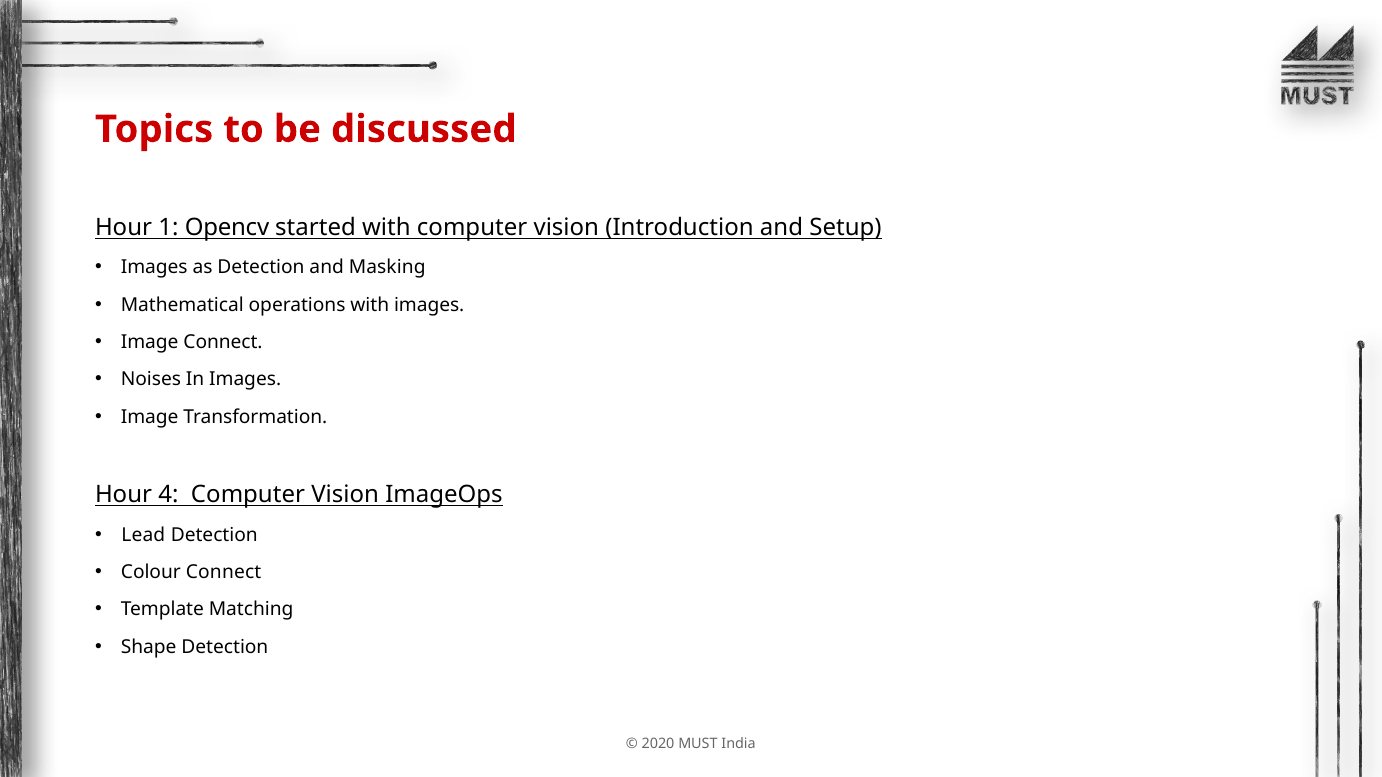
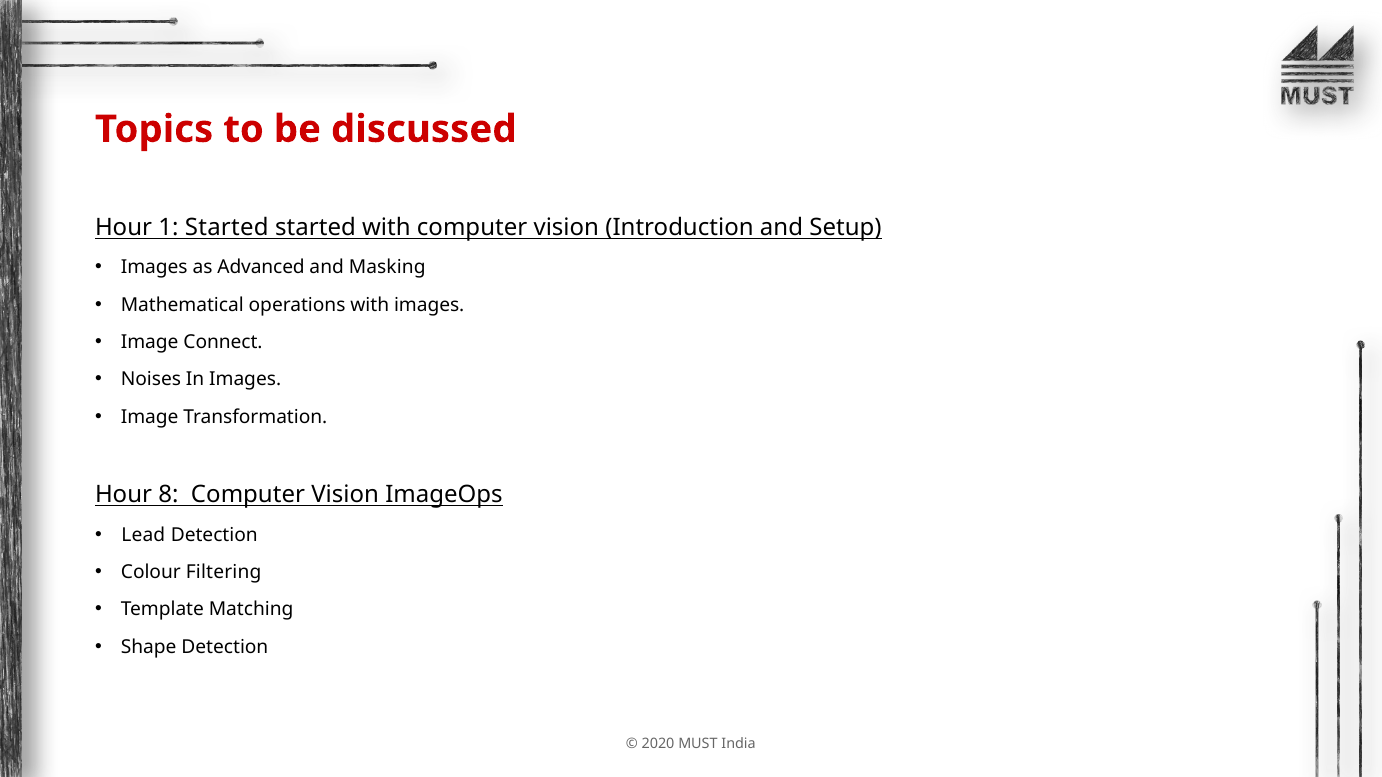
1 Opencv: Opencv -> Started
as Detection: Detection -> Advanced
4: 4 -> 8
Colour Connect: Connect -> Filtering
